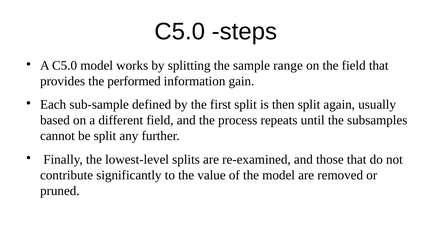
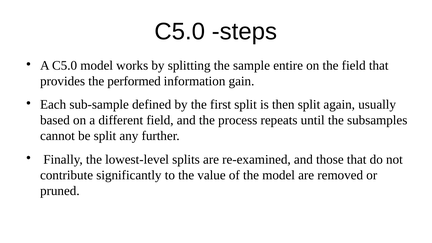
range: range -> entire
